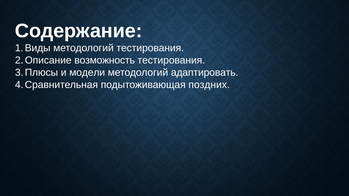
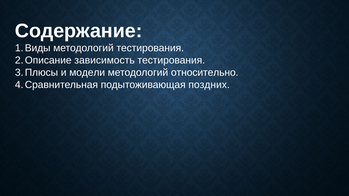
возможность: возможность -> зависимость
адаптировать: адаптировать -> относительно
